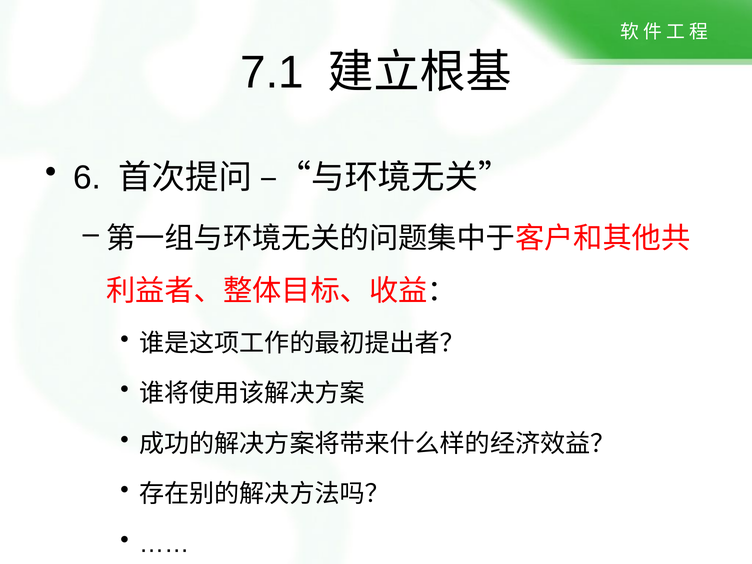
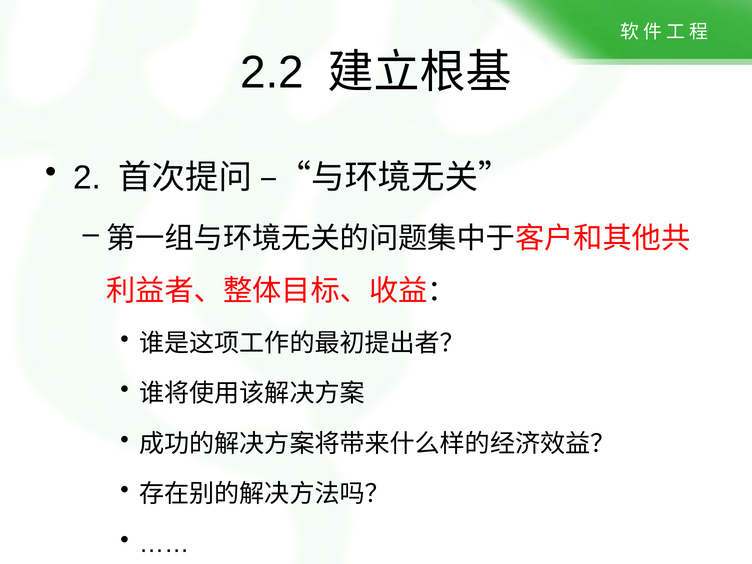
7.1: 7.1 -> 2.2
6: 6 -> 2
